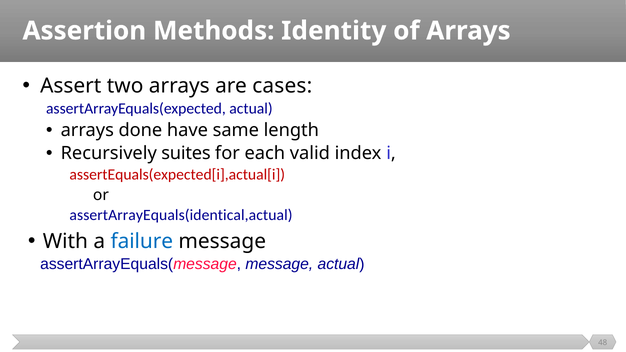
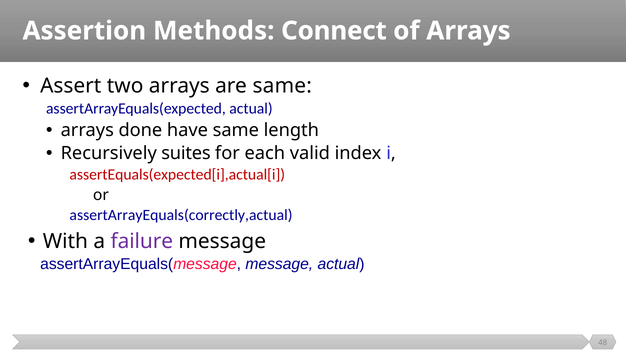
Identity: Identity -> Connect
are cases: cases -> same
assertArrayEquals(identical,actual: assertArrayEquals(identical,actual -> assertArrayEquals(correctly,actual
failure colour: blue -> purple
